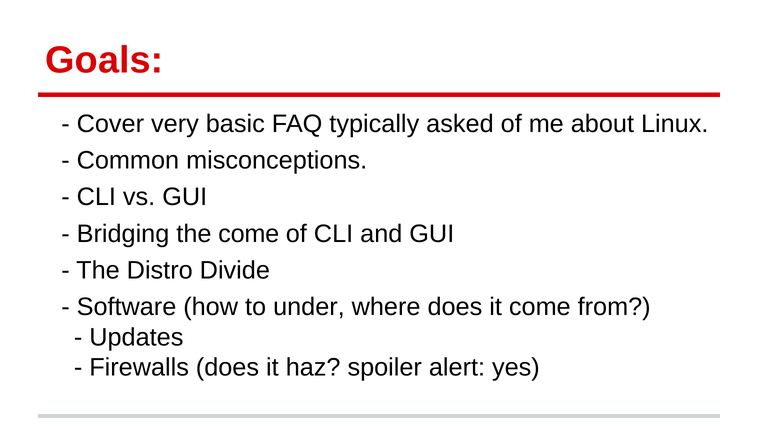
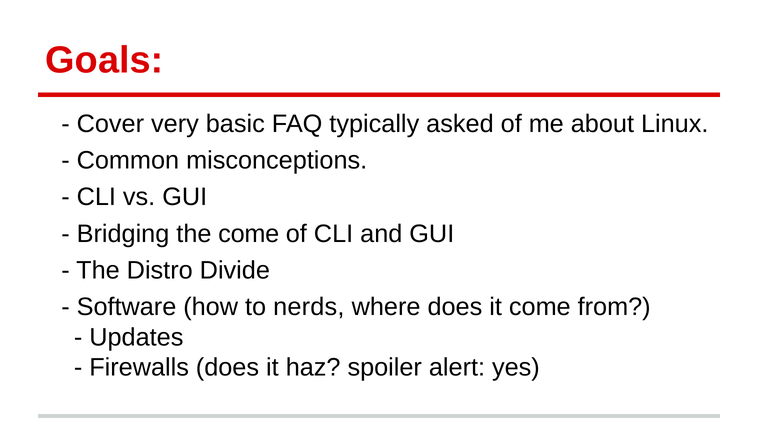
under: under -> nerds
